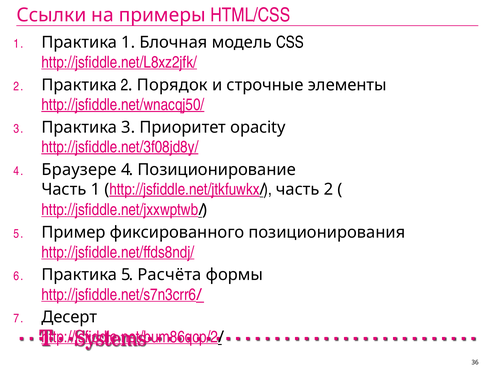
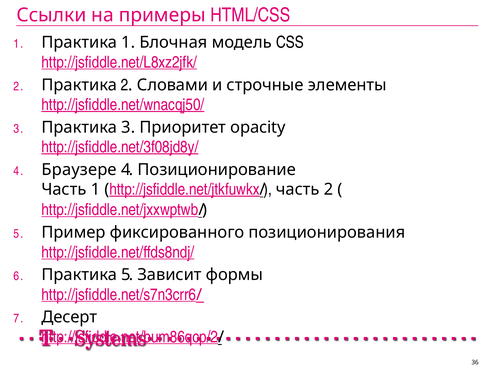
Порядок: Порядок -> Словами
Расчёта: Расчёта -> Зависит
